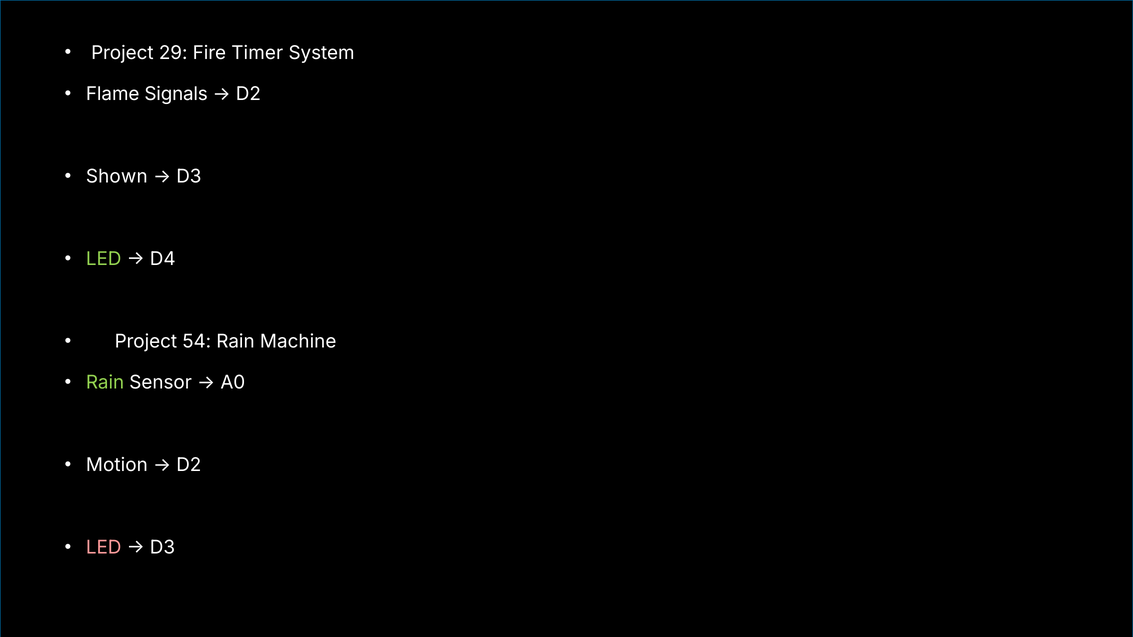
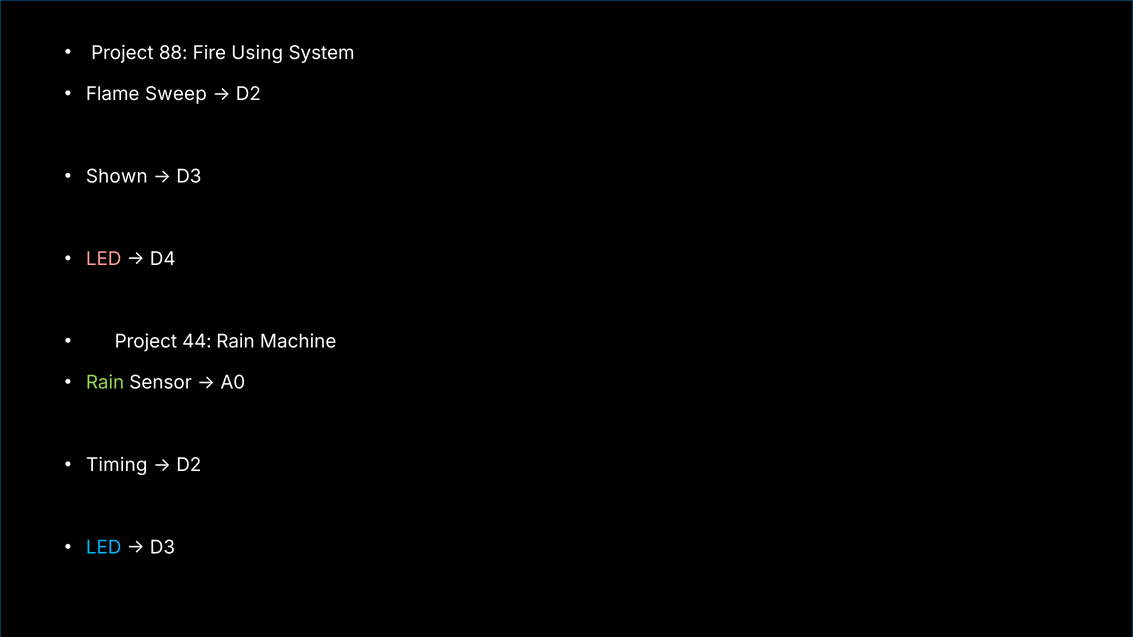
29: 29 -> 88
Timer: Timer -> Using
Signals: Signals -> Sweep
LED at (104, 259) colour: light green -> pink
54: 54 -> 44
Motion: Motion -> Timing
LED at (104, 548) colour: pink -> light blue
